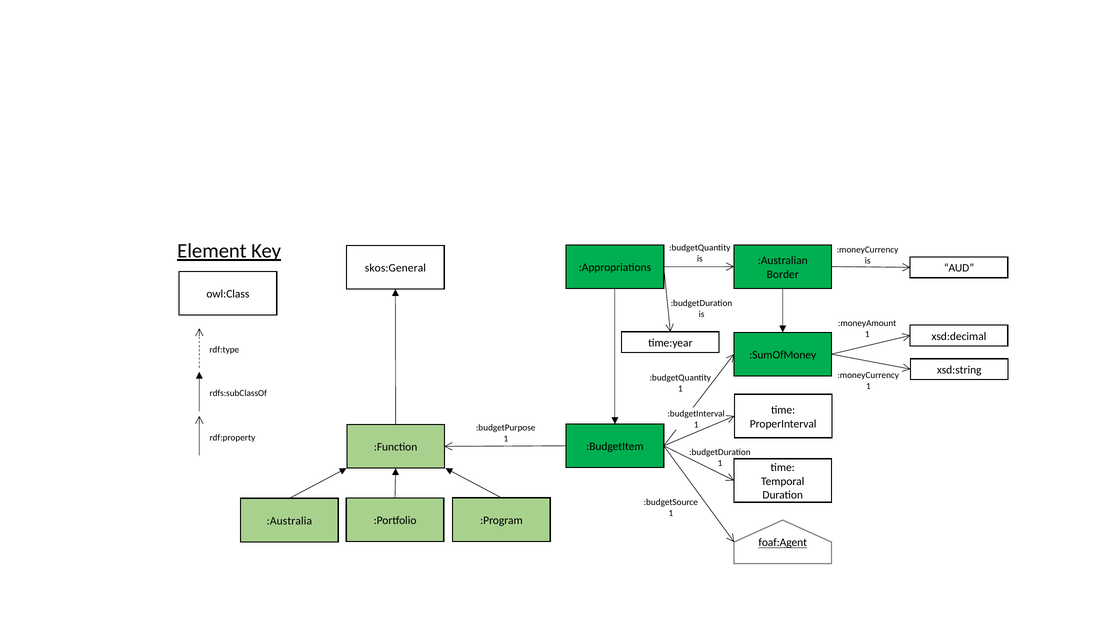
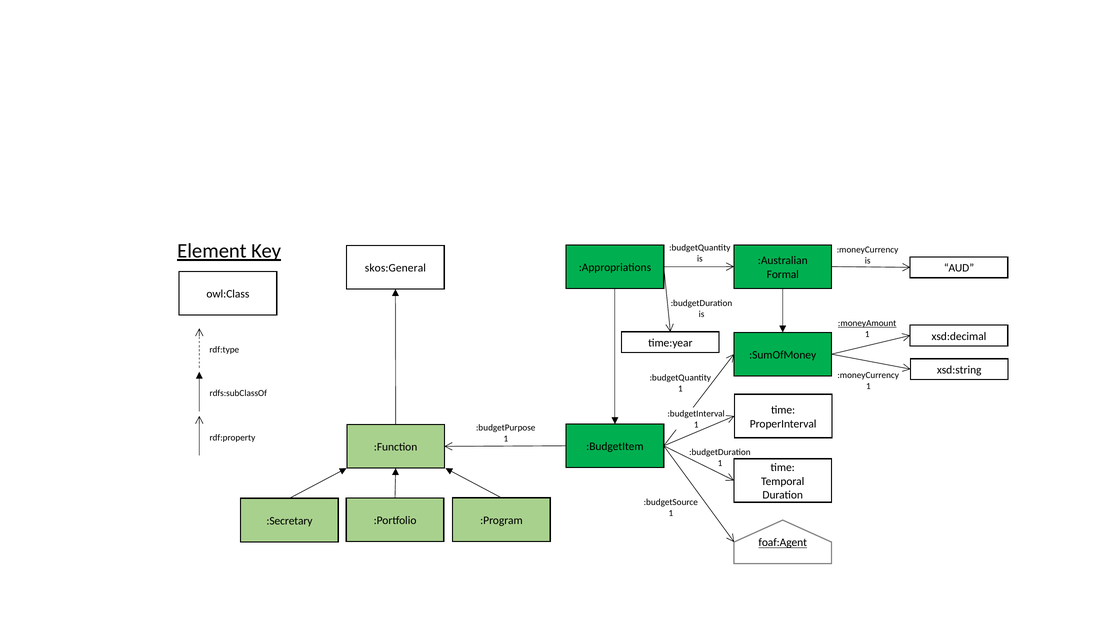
Border: Border -> Formal
:moneyAmount underline: none -> present
:Australia: :Australia -> :Secretary
